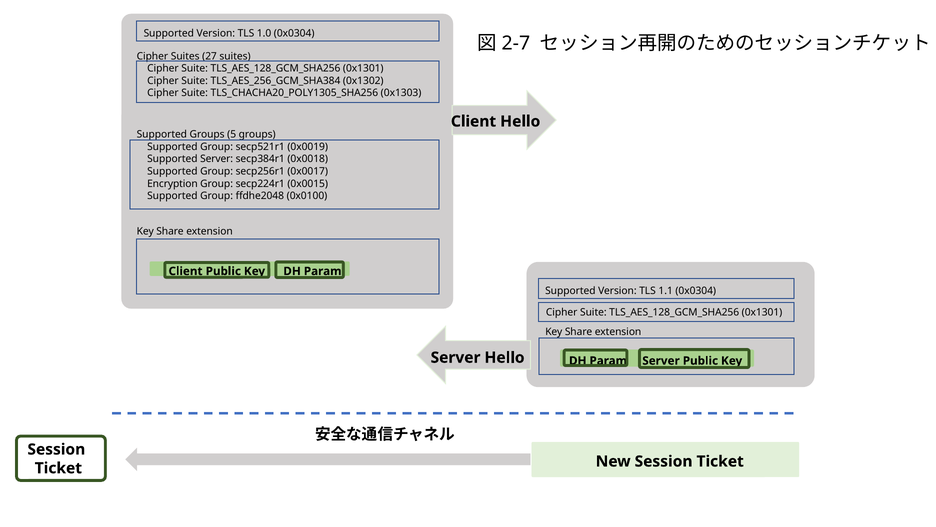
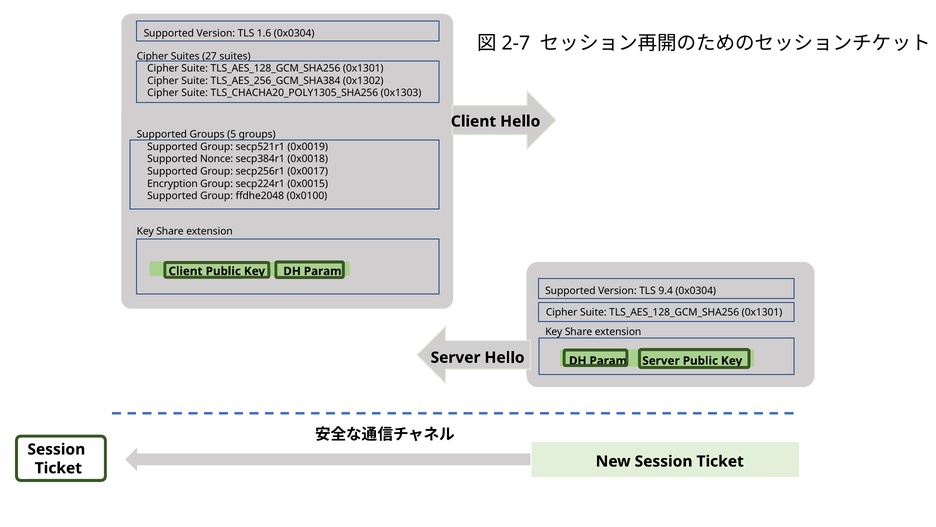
1.0: 1.0 -> 1.6
Supported Server: Server -> Nonce
1.1: 1.1 -> 9.4
